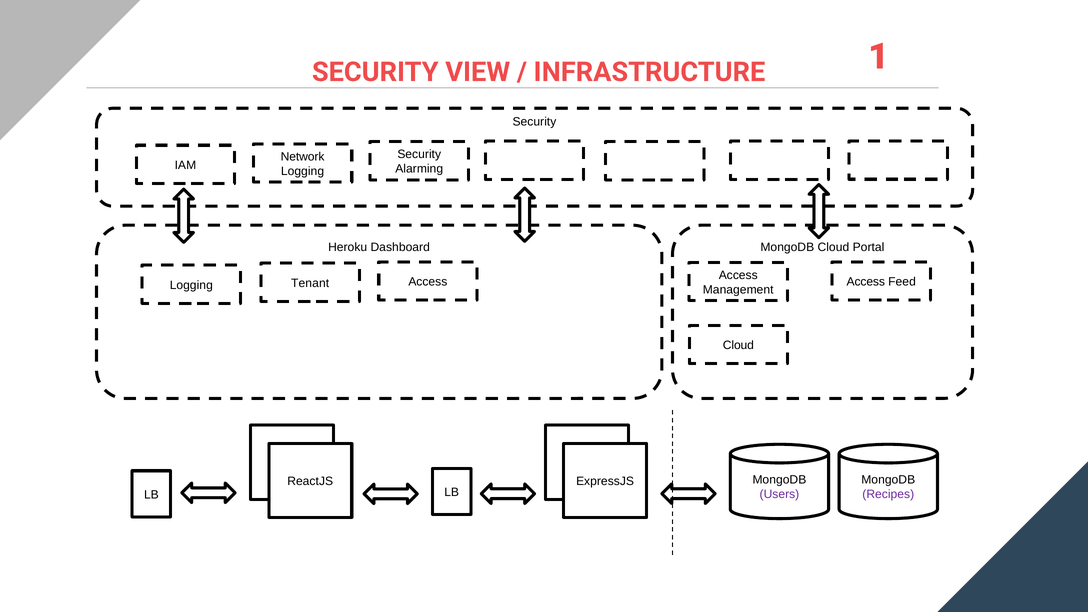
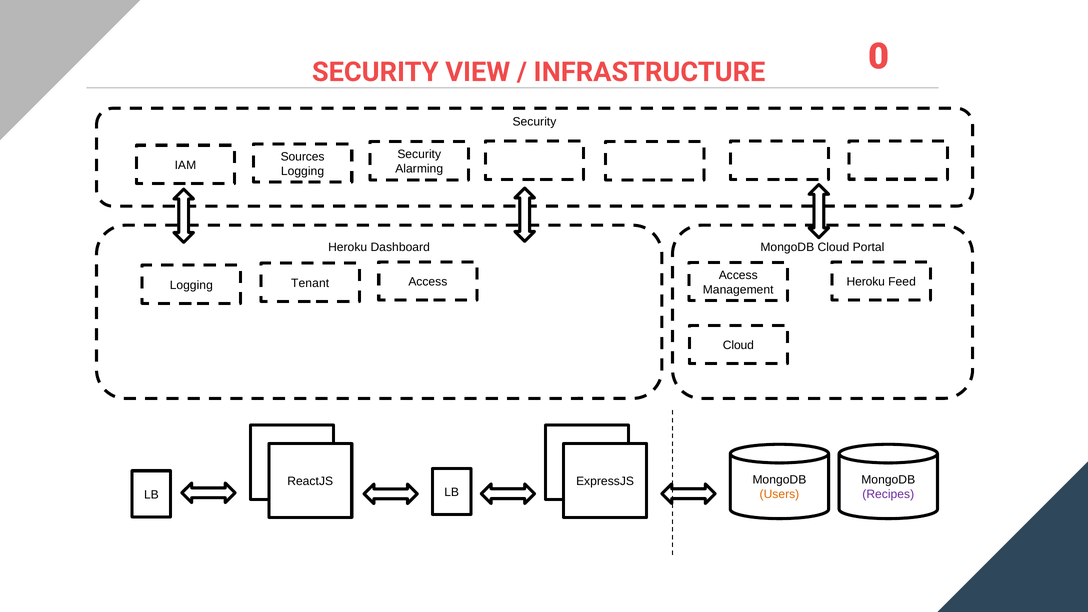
1: 1 -> 0
Network: Network -> Sources
Access at (866, 282): Access -> Heroku
Users colour: purple -> orange
